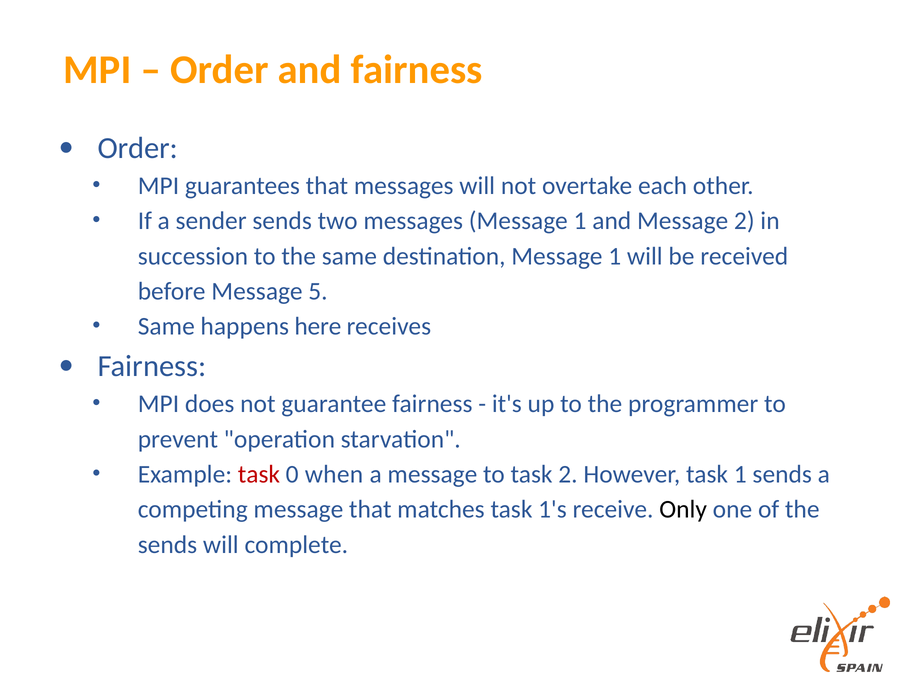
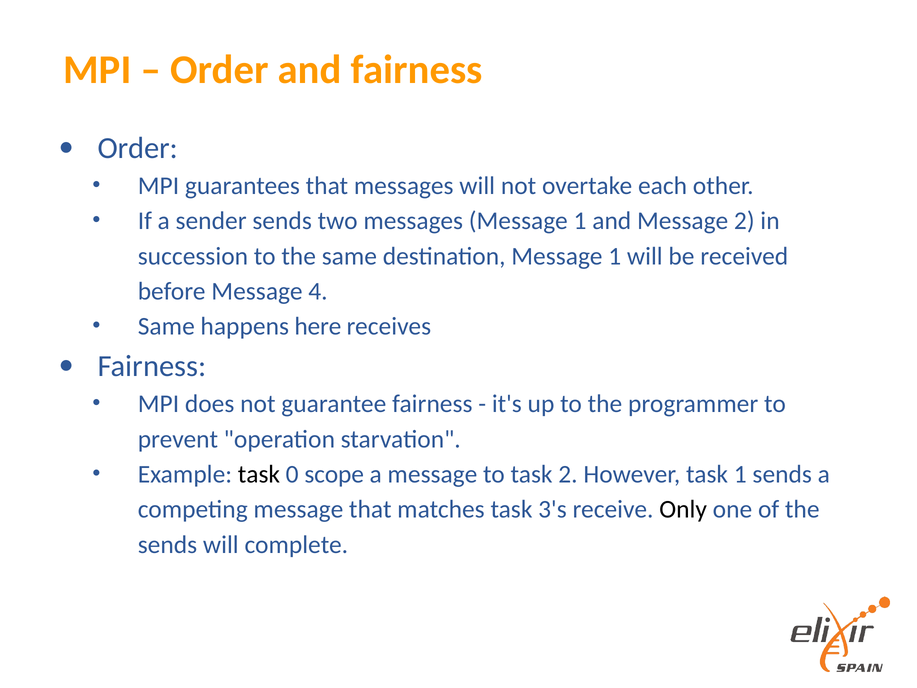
5: 5 -> 4
task at (259, 474) colour: red -> black
when: when -> scope
1's: 1's -> 3's
